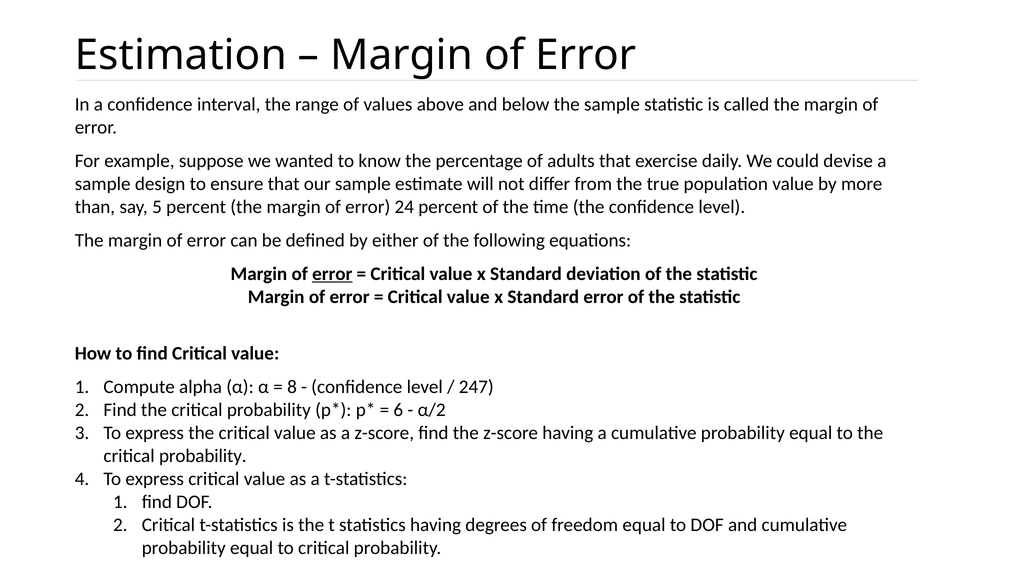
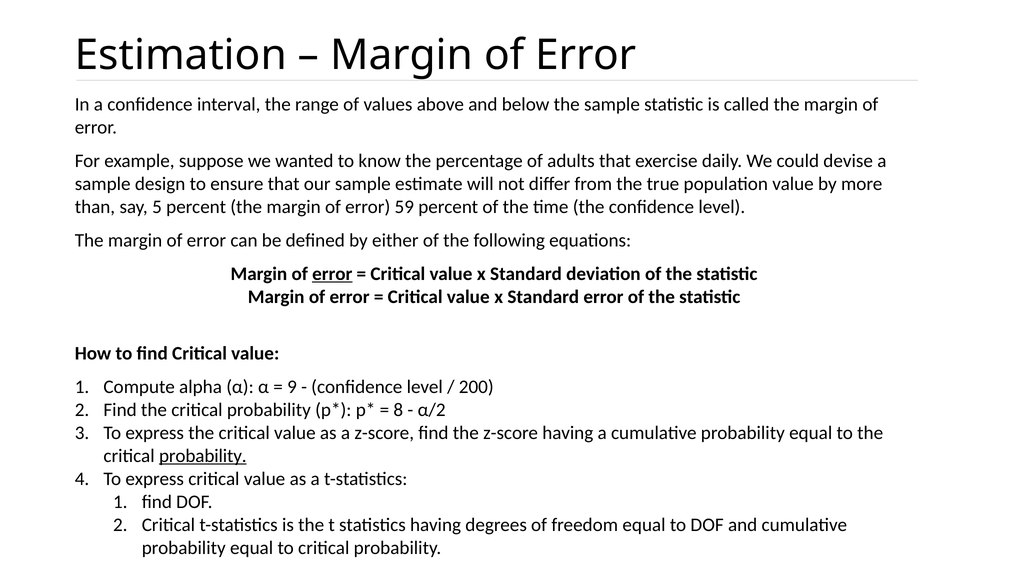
24: 24 -> 59
8: 8 -> 9
247: 247 -> 200
6: 6 -> 8
probability at (203, 456) underline: none -> present
